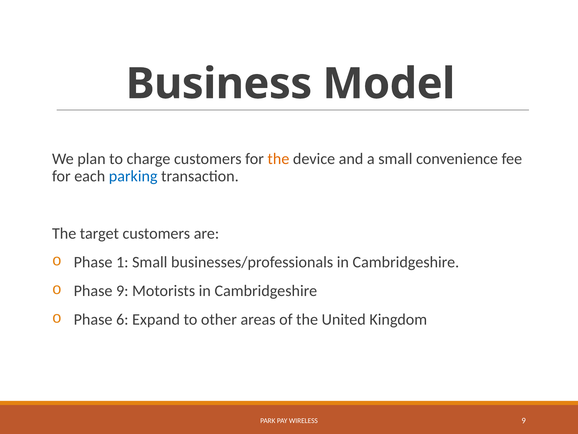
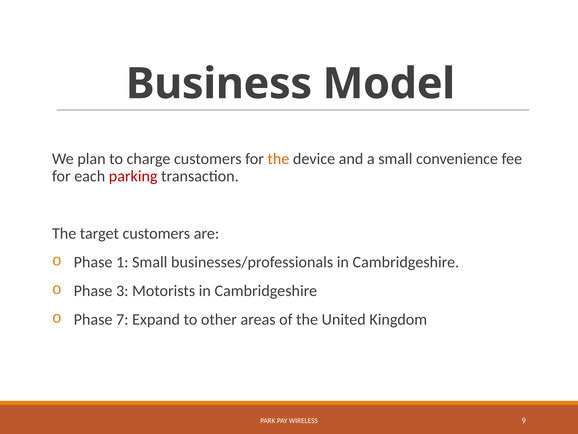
parking colour: blue -> red
Phase 9: 9 -> 3
6: 6 -> 7
